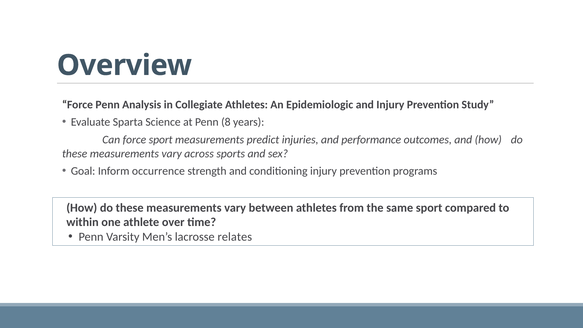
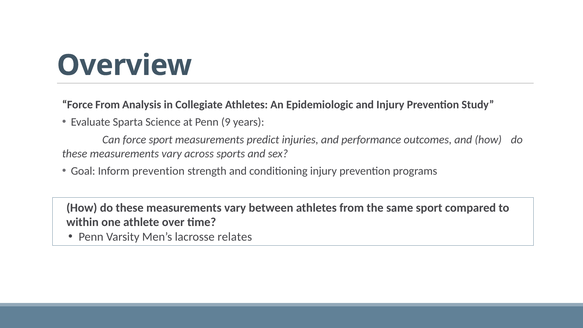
Force Penn: Penn -> From
8: 8 -> 9
Inform occurrence: occurrence -> prevention
